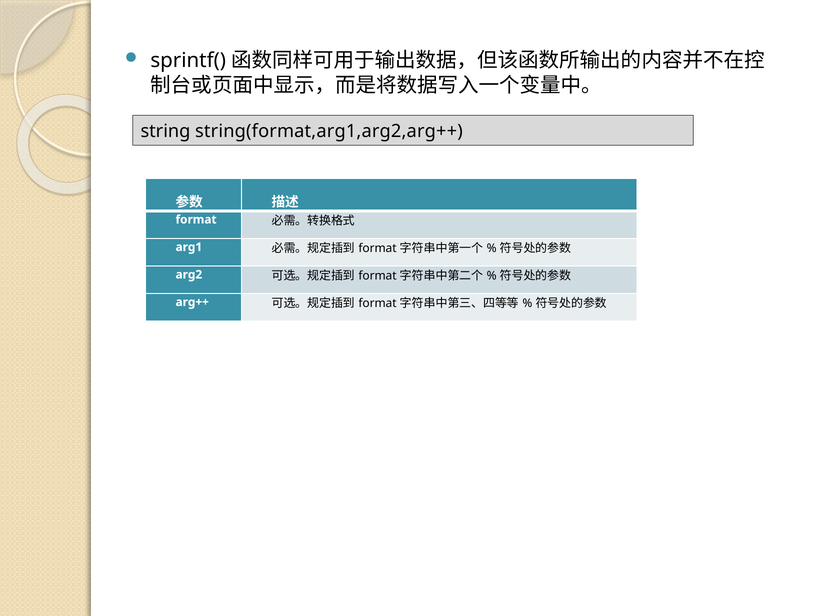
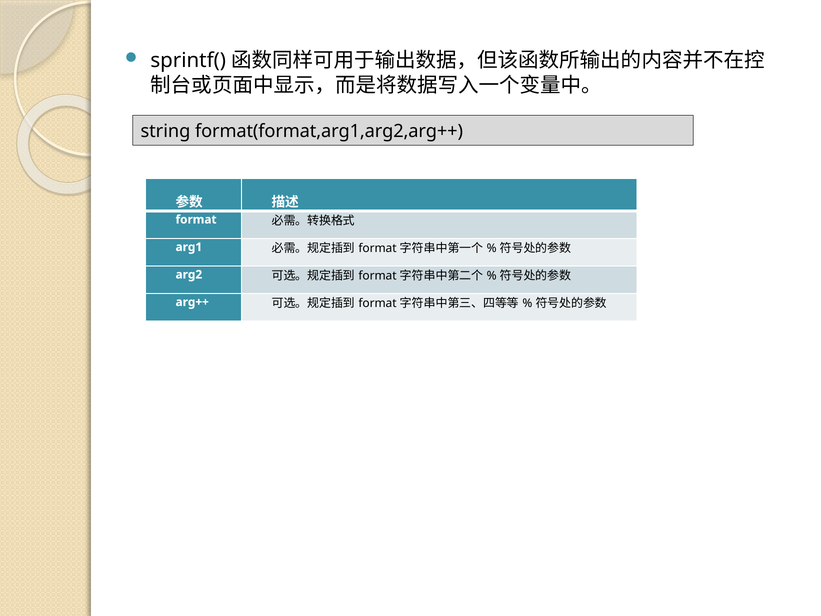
string(format,arg1,arg2,arg++: string(format,arg1,arg2,arg++ -> format(format,arg1,arg2,arg++
